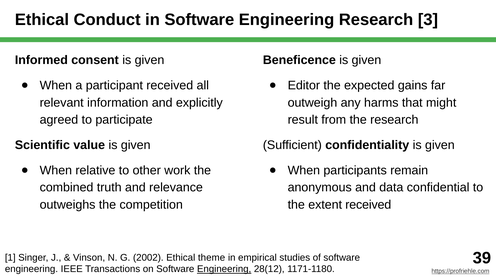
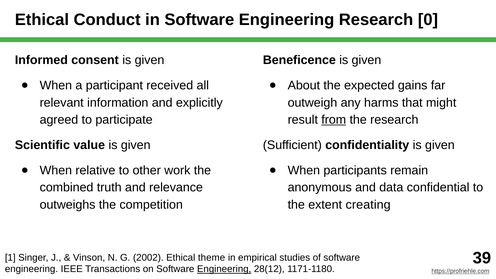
3: 3 -> 0
Editor: Editor -> About
from underline: none -> present
extent received: received -> creating
